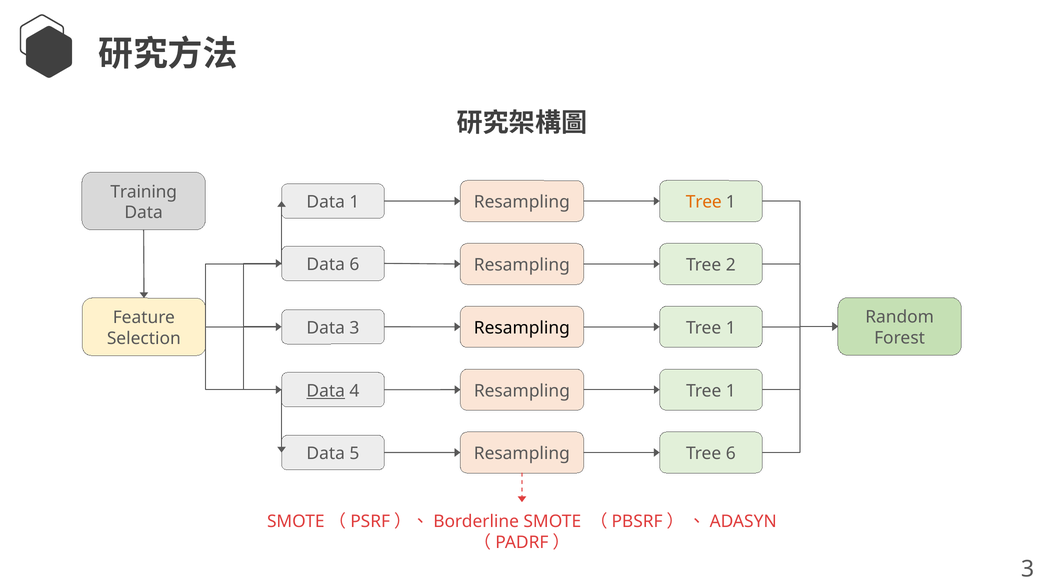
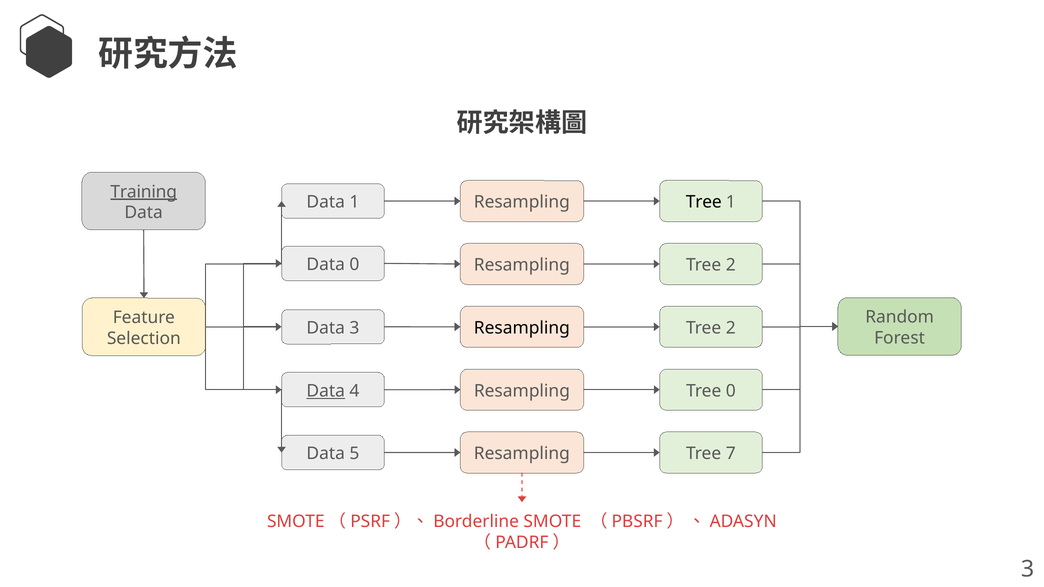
Training underline: none -> present
Tree at (704, 202) colour: orange -> black
Data 6: 6 -> 0
1 at (731, 328): 1 -> 2
1 at (731, 391): 1 -> 0
Tree 6: 6 -> 7
